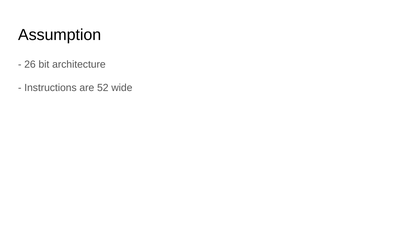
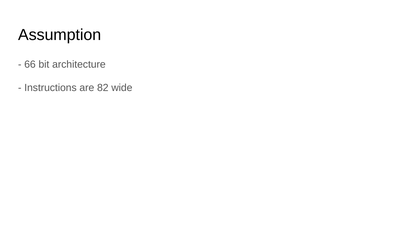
26: 26 -> 66
52: 52 -> 82
